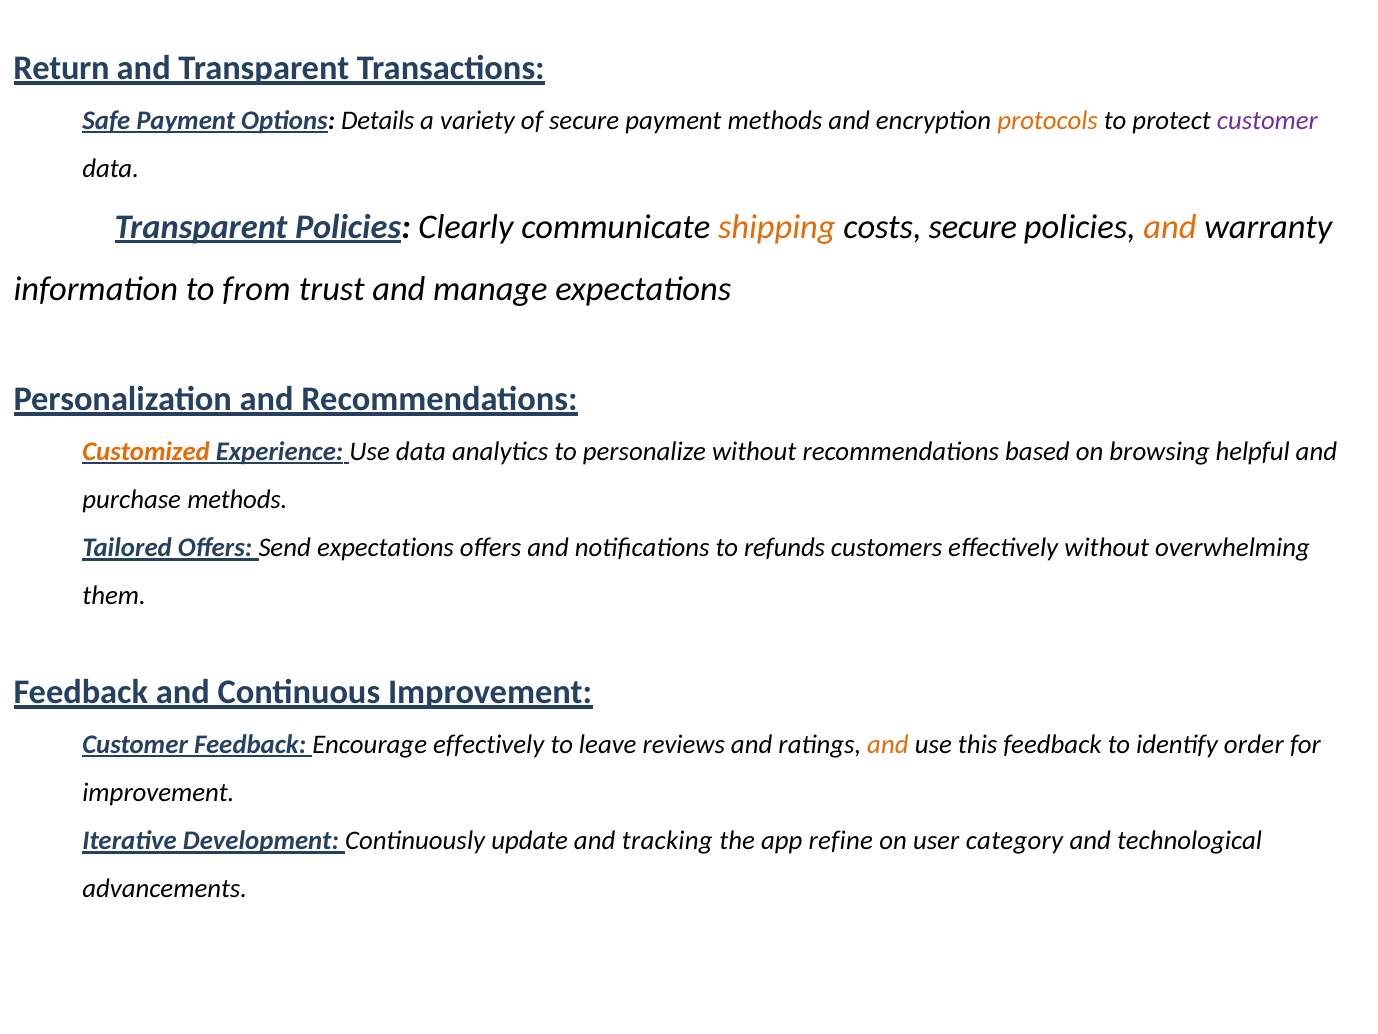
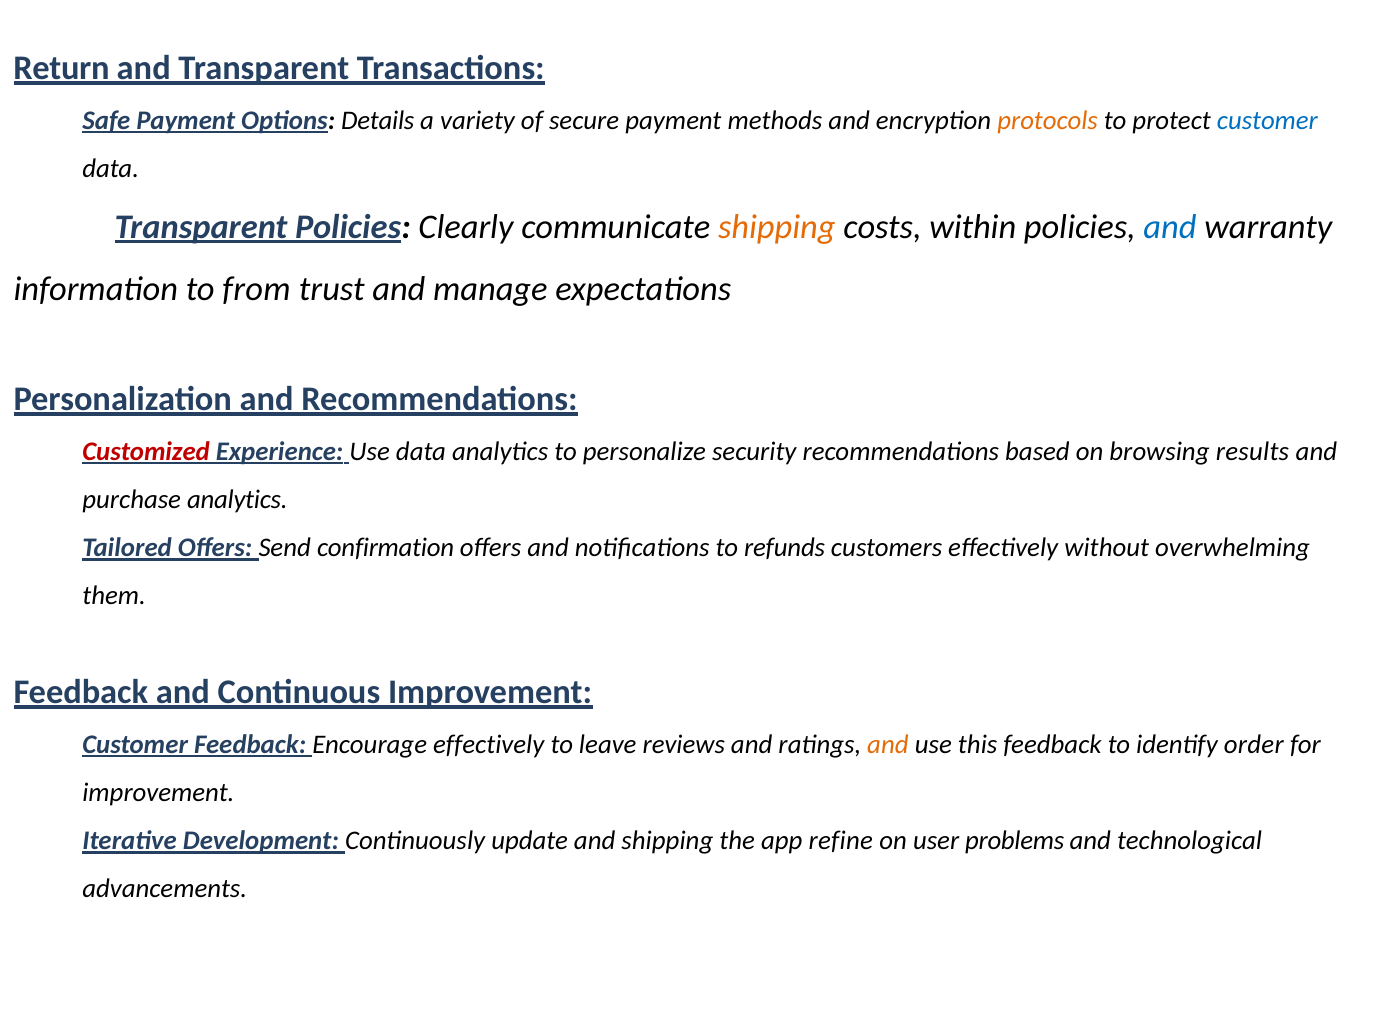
customer at (1267, 120) colour: purple -> blue
costs secure: secure -> within
and at (1170, 227) colour: orange -> blue
Customized colour: orange -> red
personalize without: without -> security
helpful: helpful -> results
purchase methods: methods -> analytics
Send expectations: expectations -> confirmation
and tracking: tracking -> shipping
category: category -> problems
